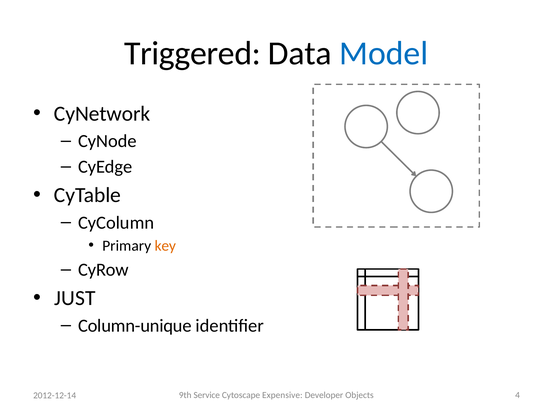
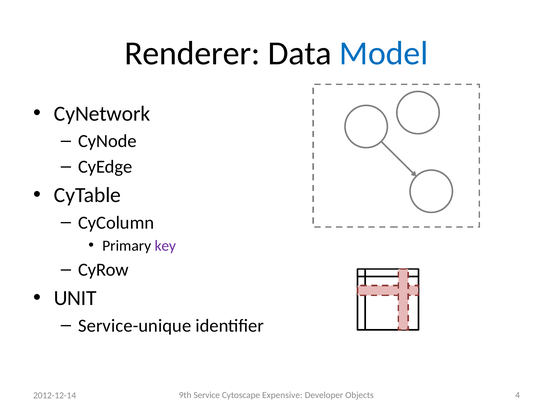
Triggered: Triggered -> Renderer
key colour: orange -> purple
JUST: JUST -> UNIT
Column-unique: Column-unique -> Service-unique
